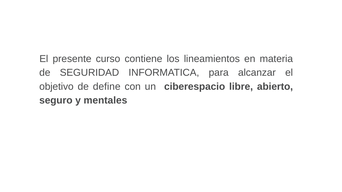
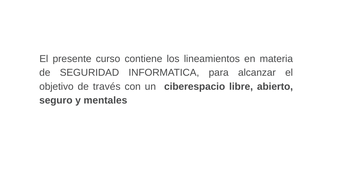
define: define -> través
